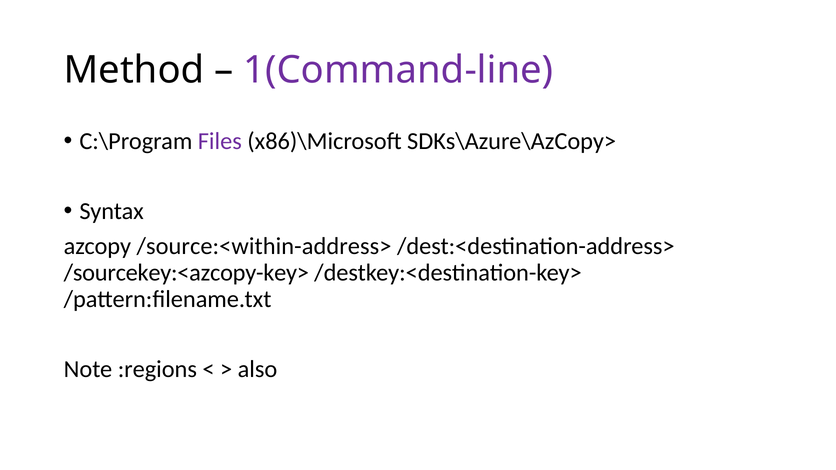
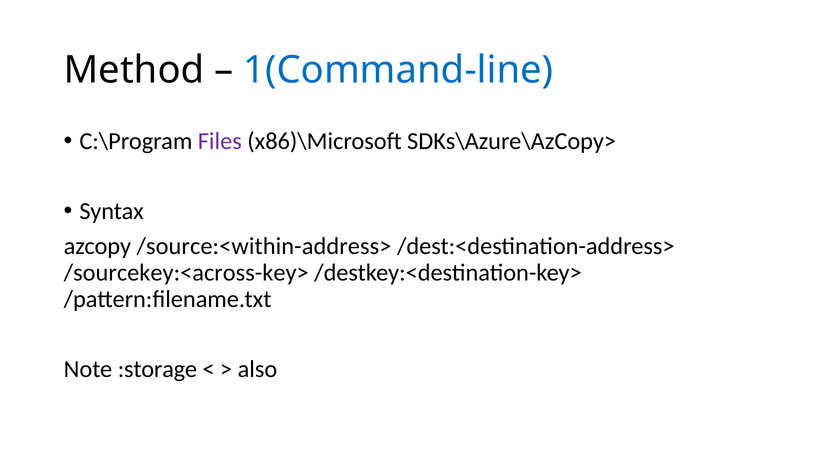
1(Command-line colour: purple -> blue
/sourcekey:<azcopy-key>: /sourcekey:<azcopy-key> -> /sourcekey:<across-key>
:regions: :regions -> :storage
